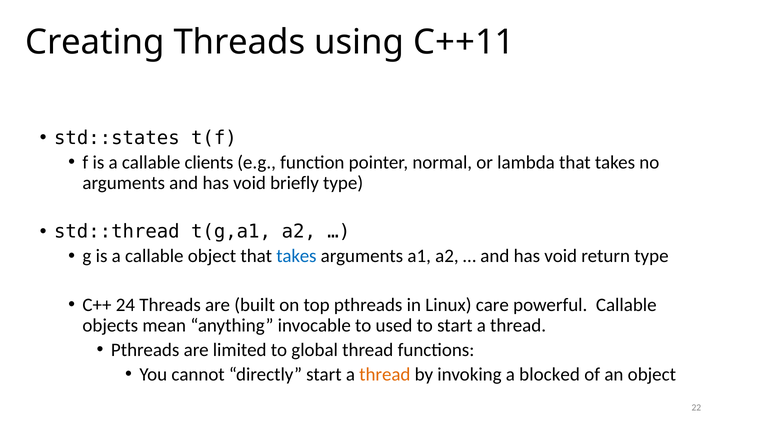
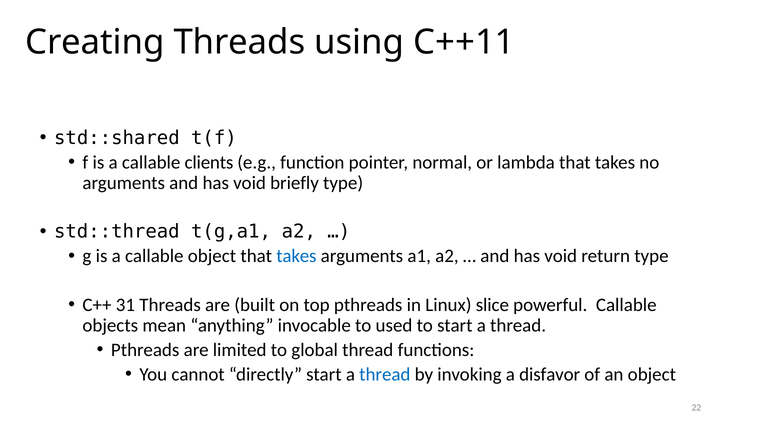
std::states: std::states -> std::shared
24: 24 -> 31
care: care -> slice
thread at (385, 374) colour: orange -> blue
blocked: blocked -> disfavor
